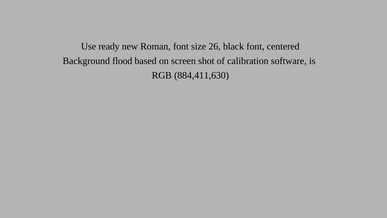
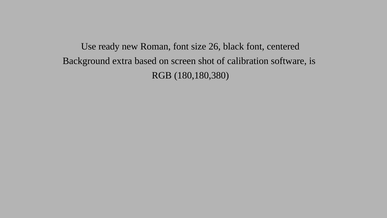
flood: flood -> extra
884,411,630: 884,411,630 -> 180,180,380
